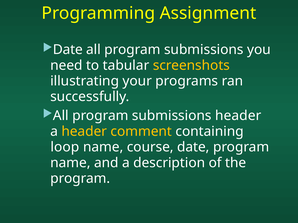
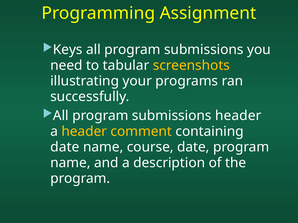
Date at (68, 50): Date -> Keys
loop at (65, 147): loop -> date
